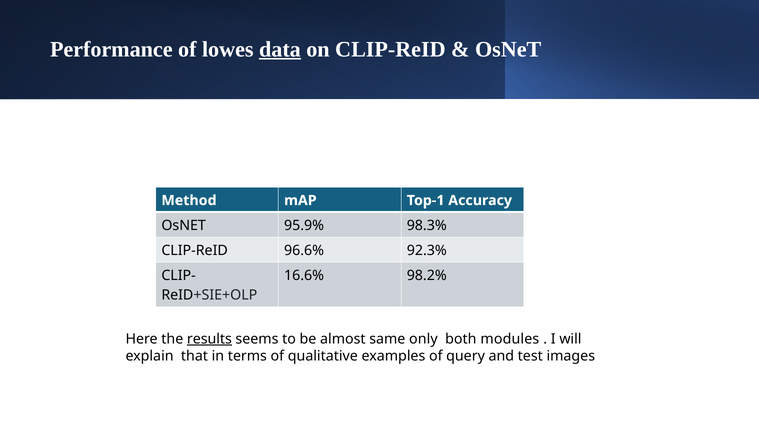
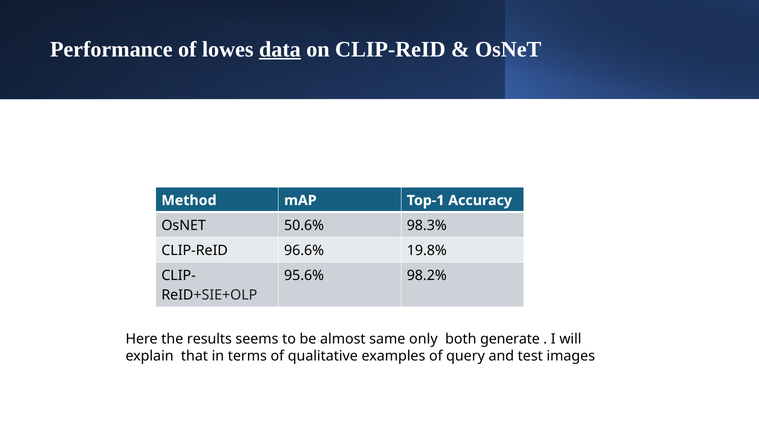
95.9%: 95.9% -> 50.6%
92.3%: 92.3% -> 19.8%
16.6%: 16.6% -> 95.6%
results underline: present -> none
modules: modules -> generate
